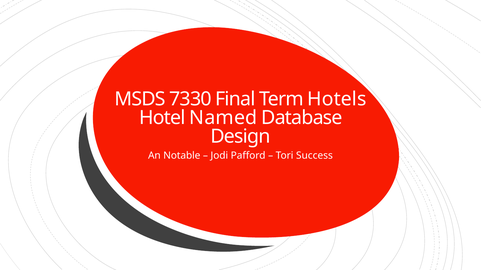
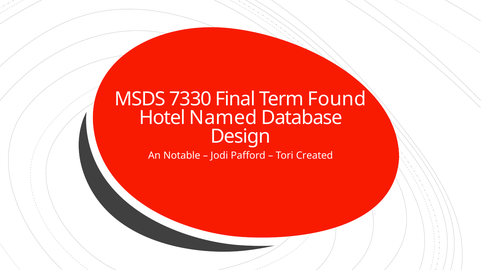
Hotels: Hotels -> Found
Success: Success -> Created
